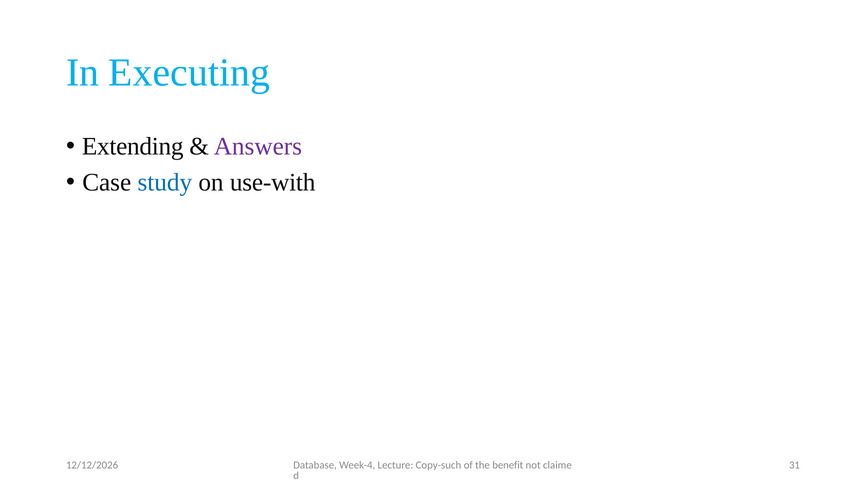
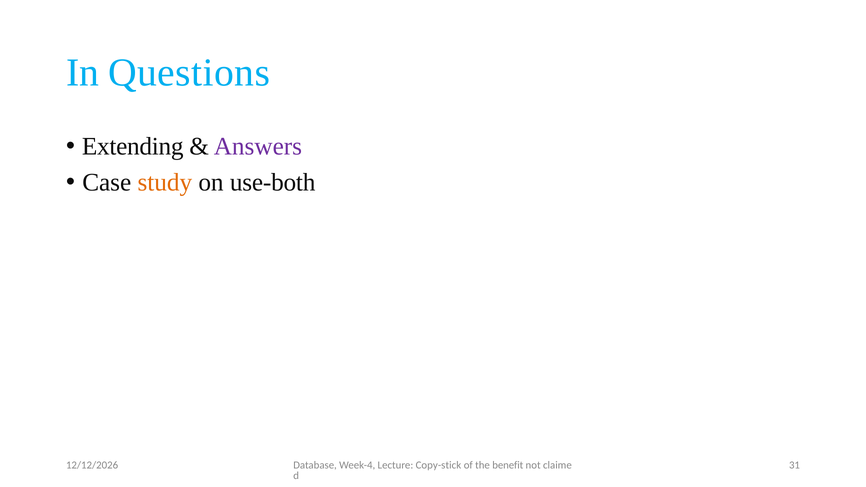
Executing: Executing -> Questions
study colour: blue -> orange
use-with: use-with -> use-both
Copy-such: Copy-such -> Copy-stick
